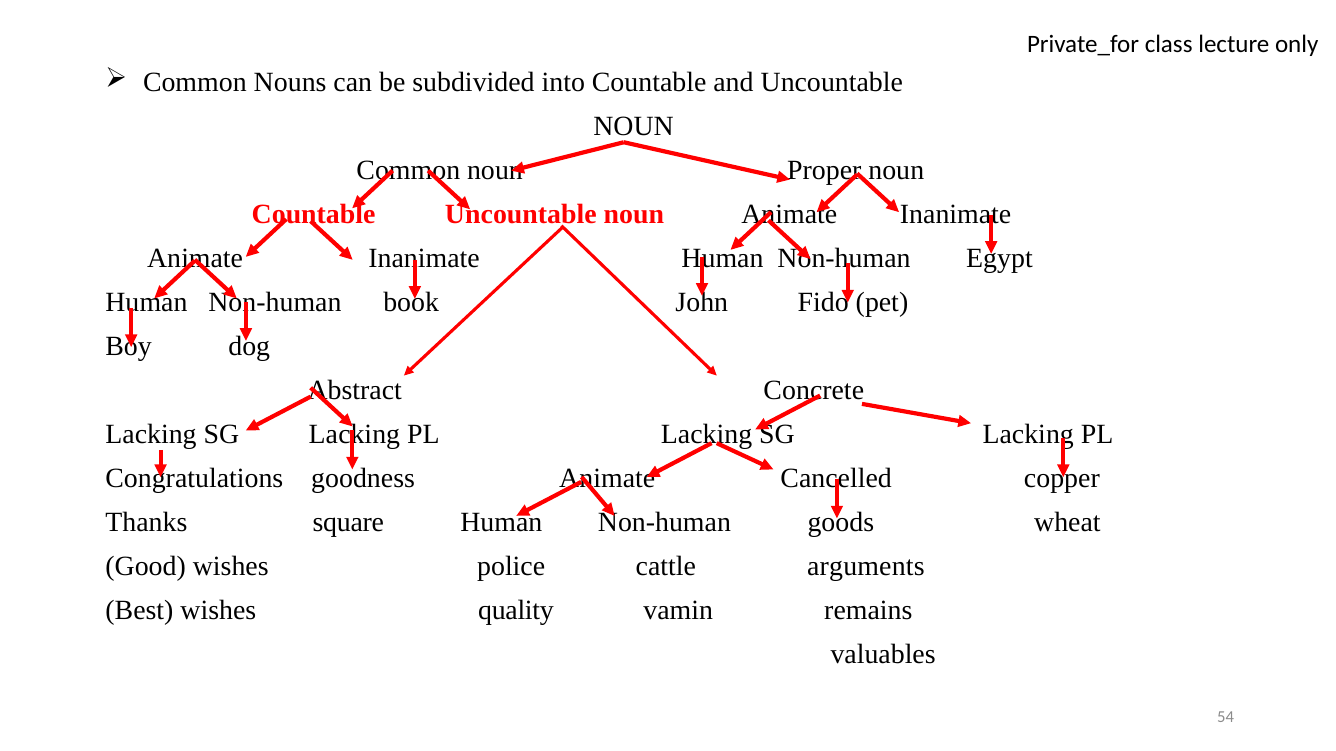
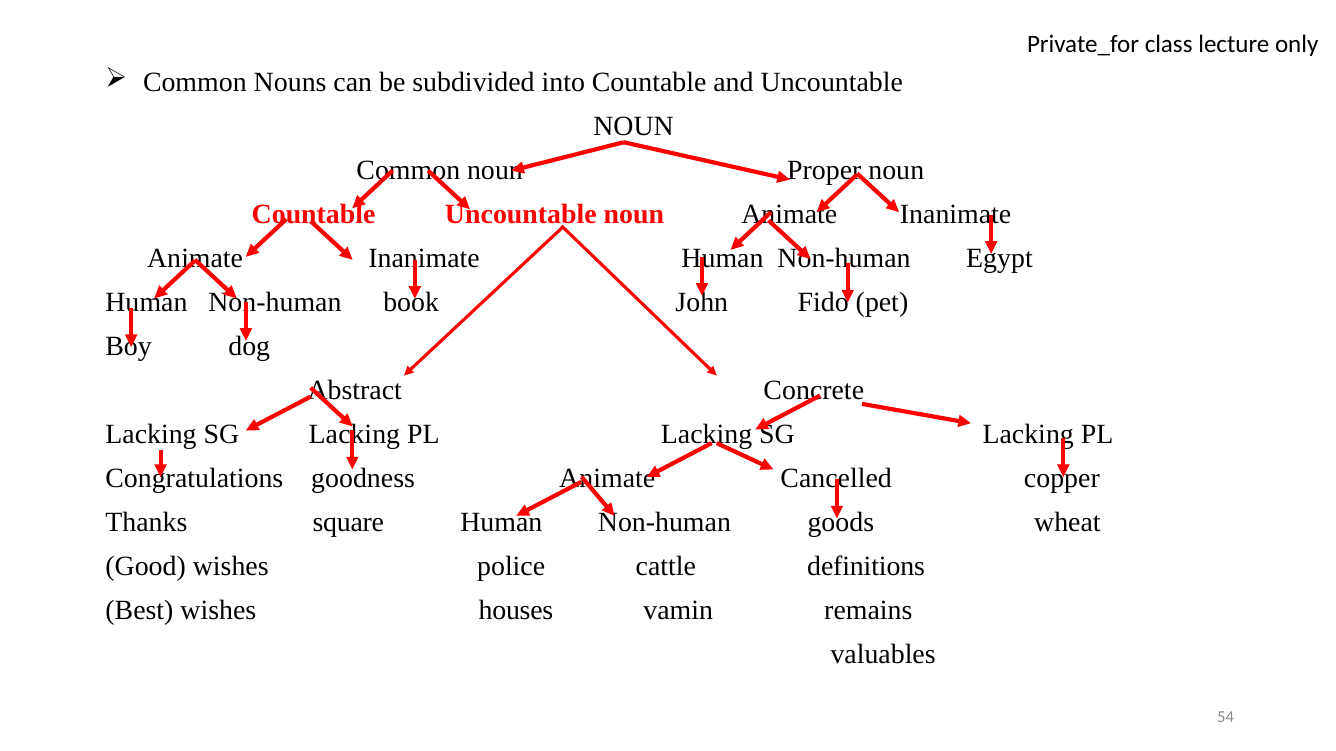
arguments: arguments -> definitions
quality: quality -> houses
